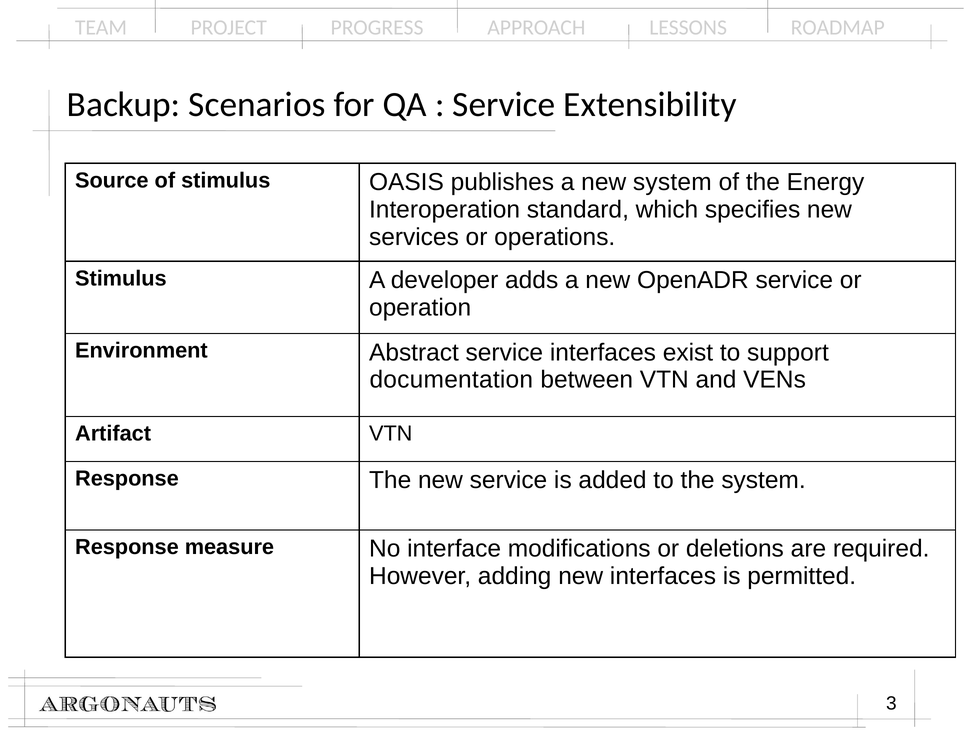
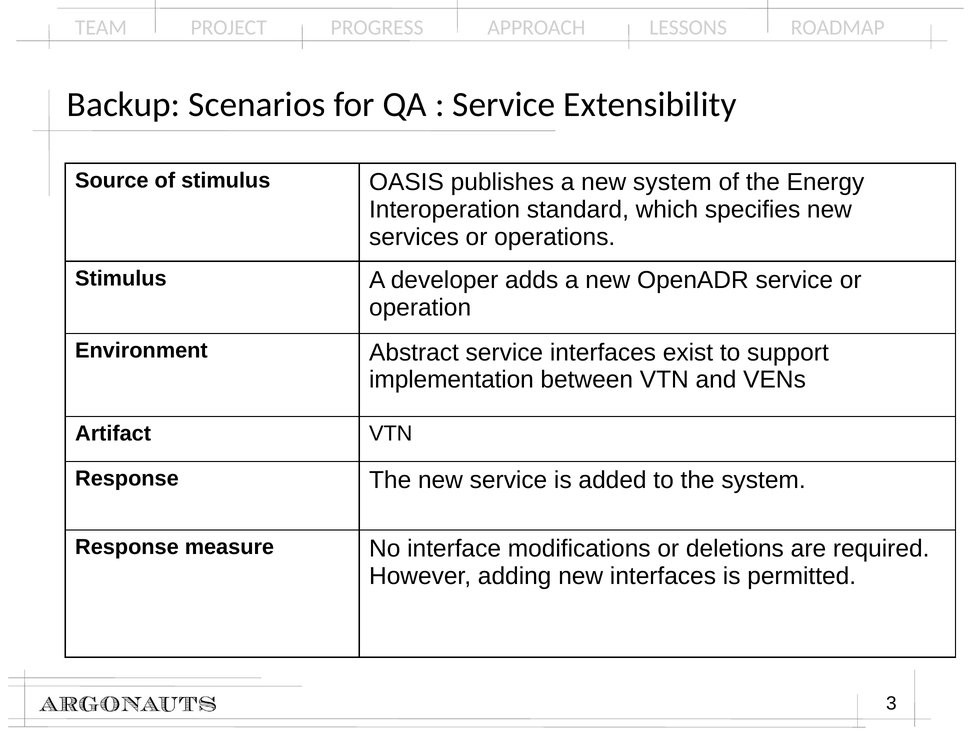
documentation: documentation -> implementation
